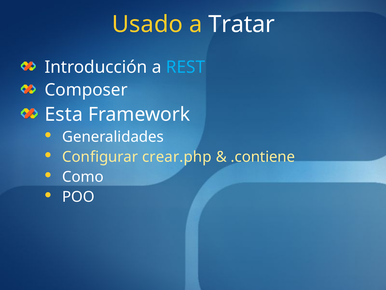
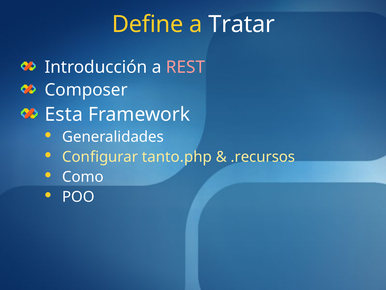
Usado: Usado -> Define
REST colour: light blue -> pink
crear.php: crear.php -> tanto.php
.contiene: .contiene -> .recursos
